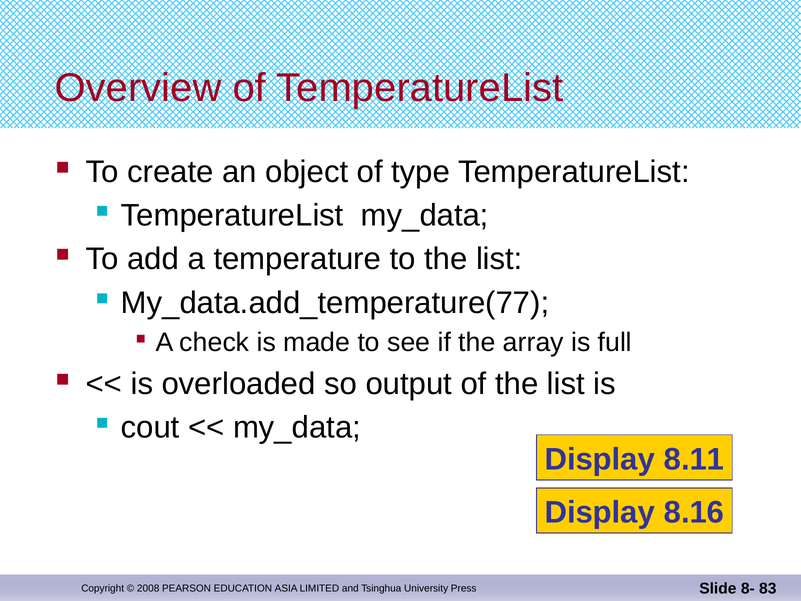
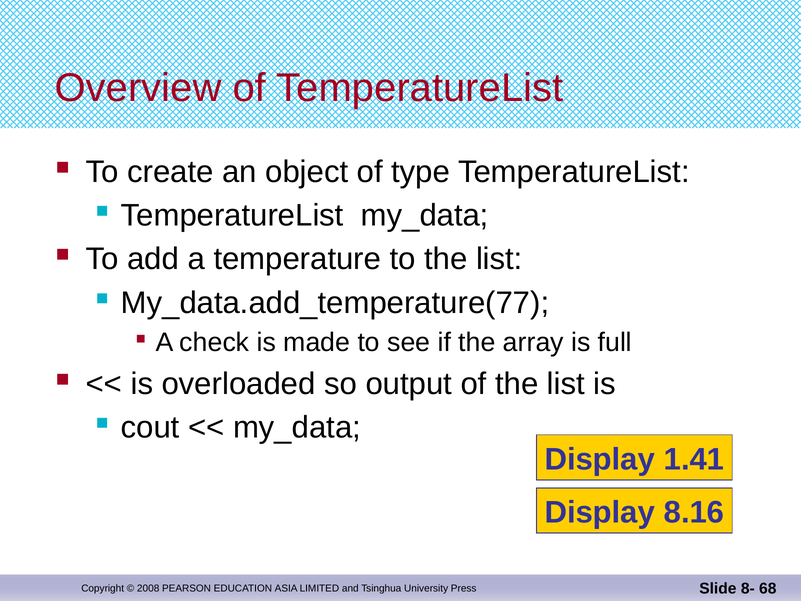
8.11: 8.11 -> 1.41
83: 83 -> 68
